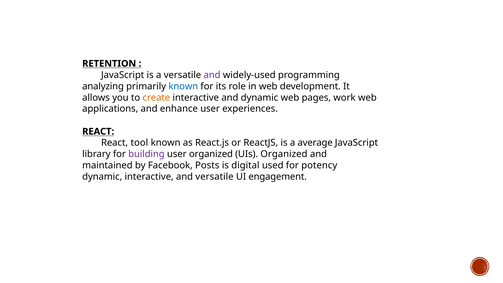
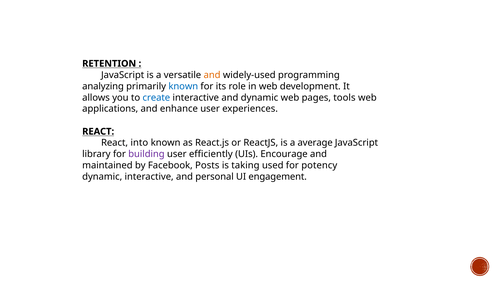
and at (212, 75) colour: purple -> orange
create colour: orange -> blue
work: work -> tools
tool: tool -> into
user organized: organized -> efficiently
UIs Organized: Organized -> Encourage
digital: digital -> taking
and versatile: versatile -> personal
